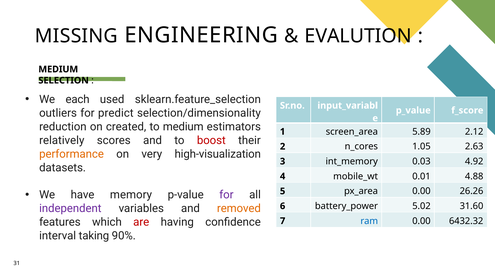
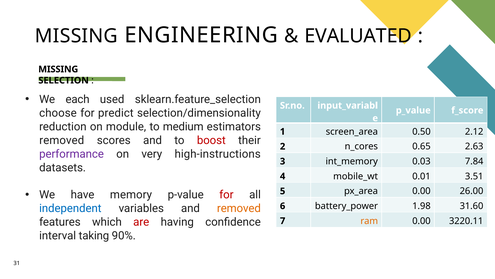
EVALUTION: EVALUTION -> EVALUATED
MEDIUM at (58, 69): MEDIUM -> MISSING
outliers: outliers -> choose
created: created -> module
5.89: 5.89 -> 0.50
relatively at (62, 140): relatively -> removed
1.05: 1.05 -> 0.65
performance colour: orange -> purple
high-visualization: high-visualization -> high-instructions
4.92: 4.92 -> 7.84
4.88: 4.88 -> 3.51
for at (226, 195) colour: purple -> red
26.26: 26.26 -> 26.00
independent colour: purple -> blue
5.02: 5.02 -> 1.98
ram colour: blue -> orange
6432.32: 6432.32 -> 3220.11
